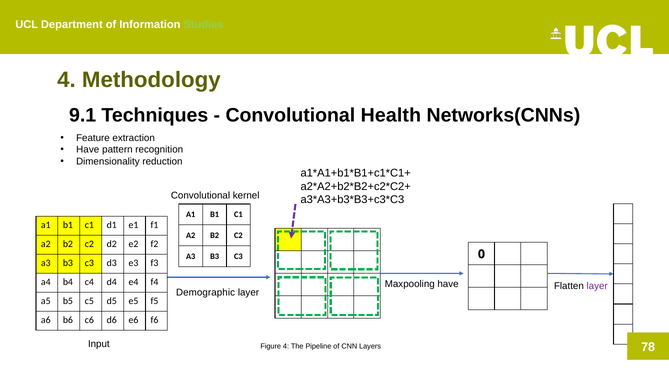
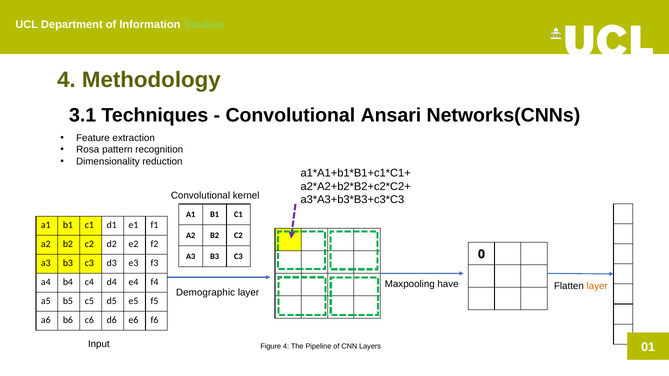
9.1: 9.1 -> 3.1
Health: Health -> Ansari
Have at (88, 150): Have -> Rosa
layer at (597, 286) colour: purple -> orange
78: 78 -> 01
